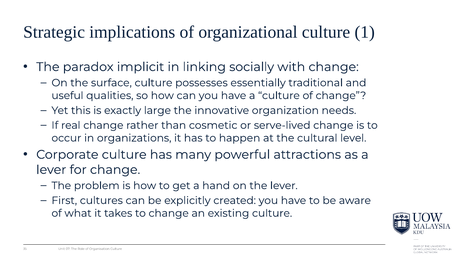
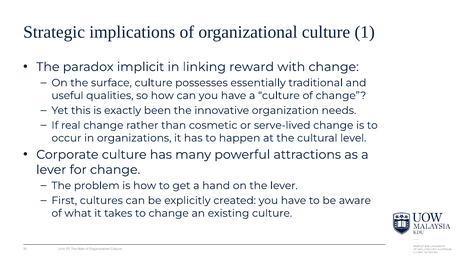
socially: socially -> reward
large: large -> been
